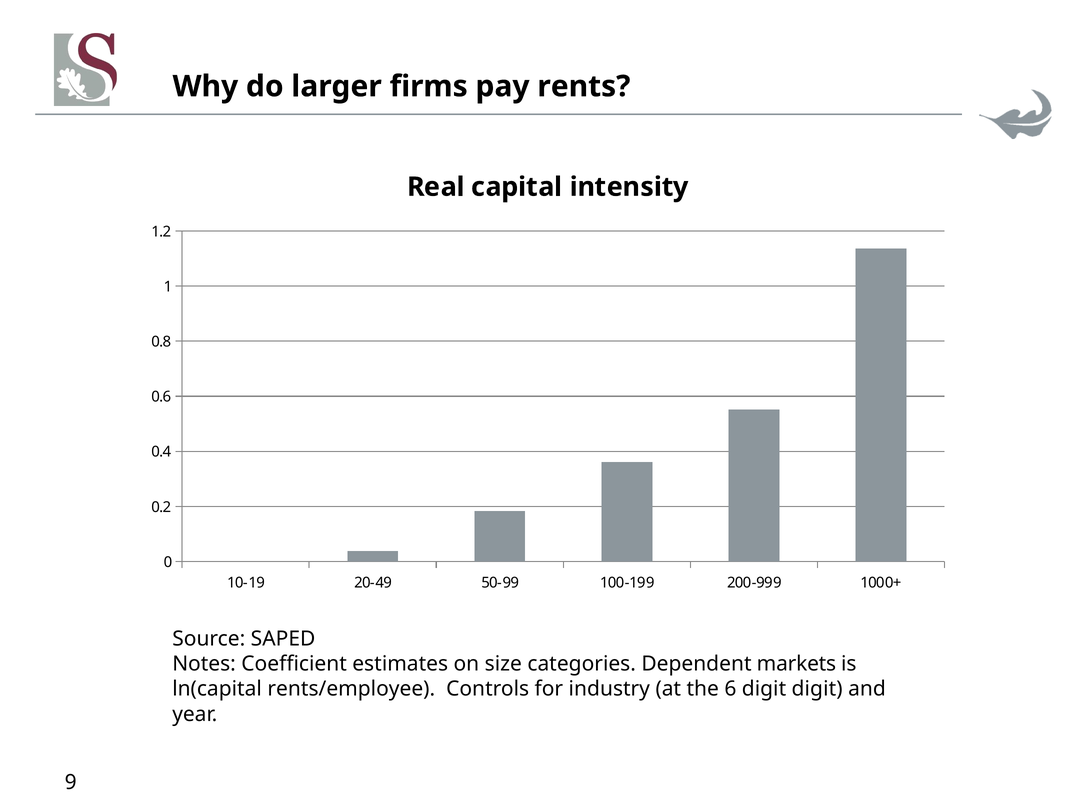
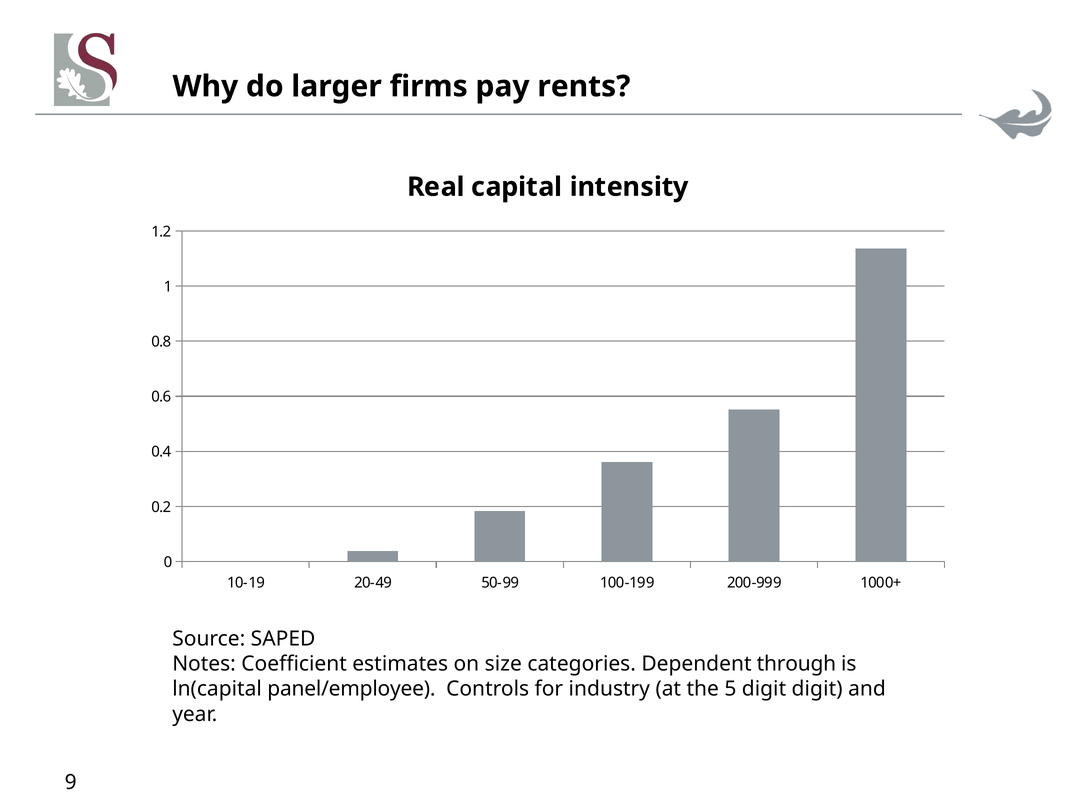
markets: markets -> through
rents/employee: rents/employee -> panel/employee
6: 6 -> 5
